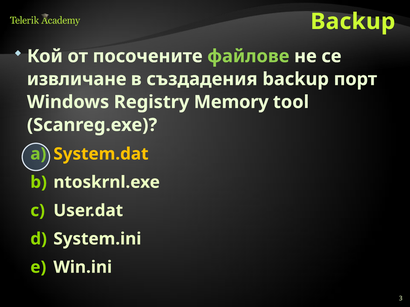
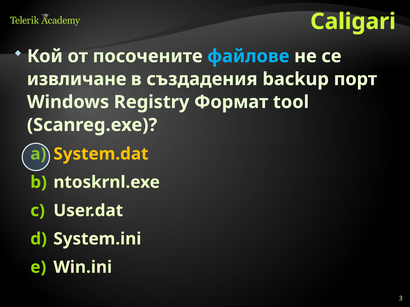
Backup at (353, 22): Backup -> Caligari
файлове colour: light green -> light blue
Memory: Memory -> Формат
